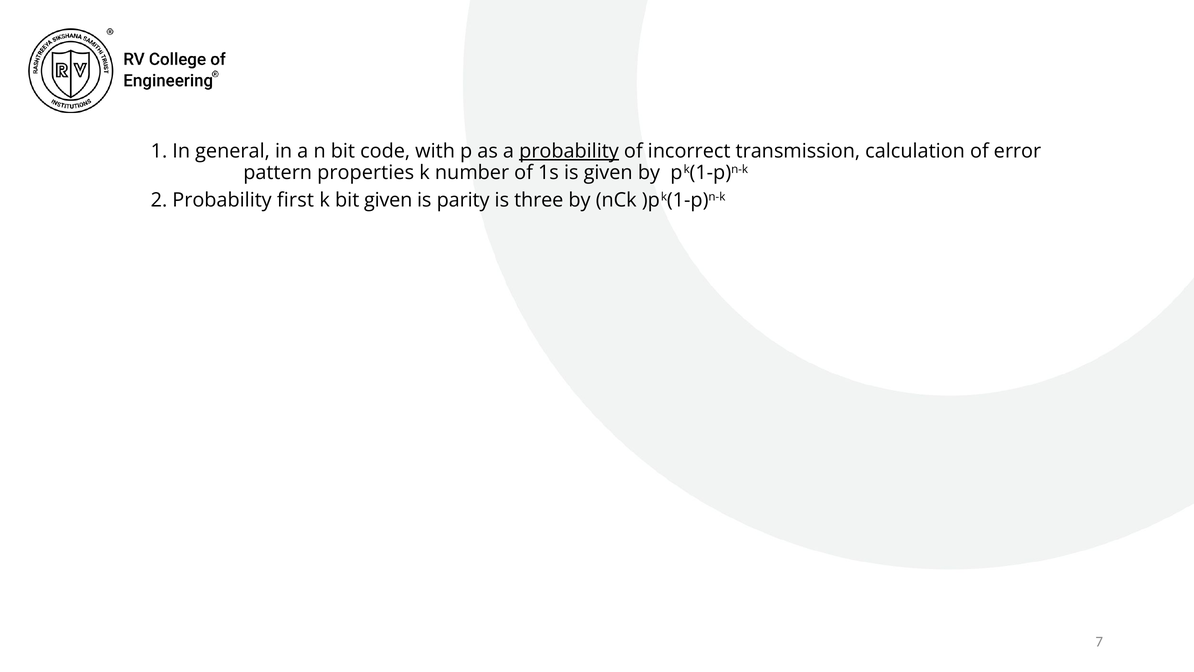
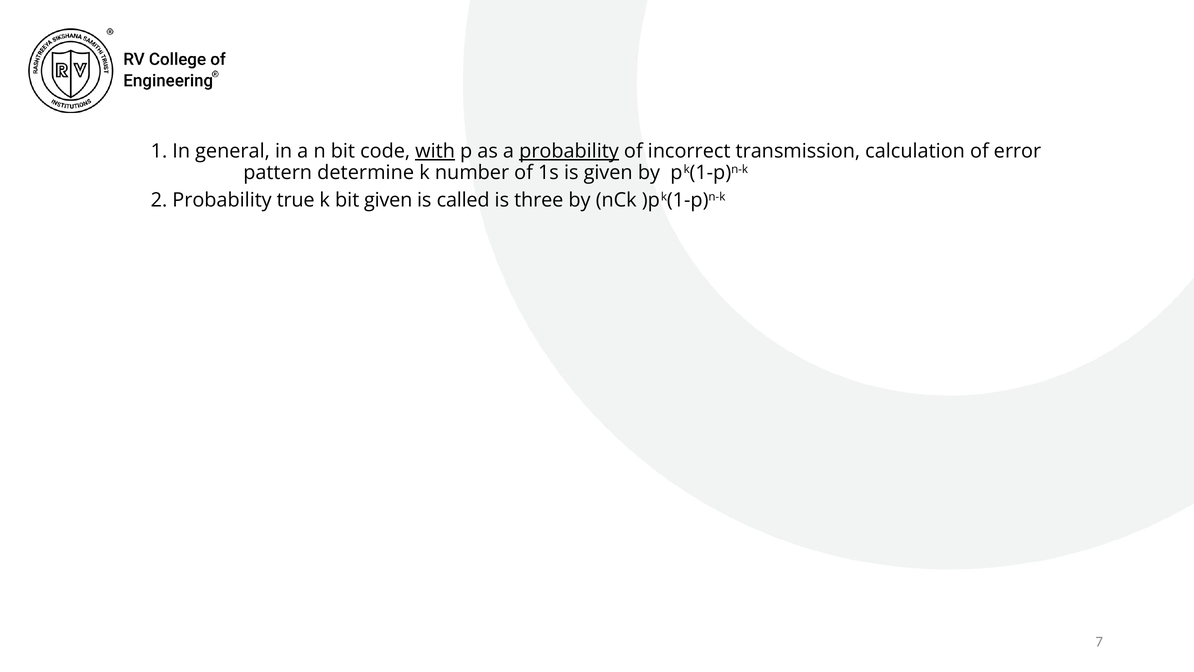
with underline: none -> present
properties: properties -> determine
first: first -> true
parity: parity -> called
